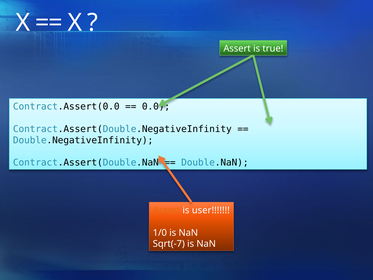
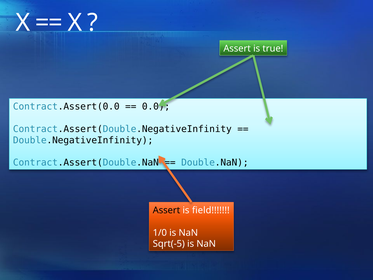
Assert at (166, 210) colour: orange -> black
user: user -> field
Sqrt(-7: Sqrt(-7 -> Sqrt(-5
